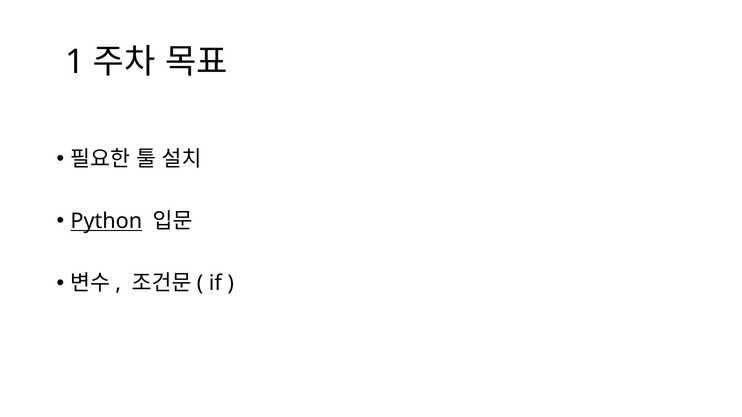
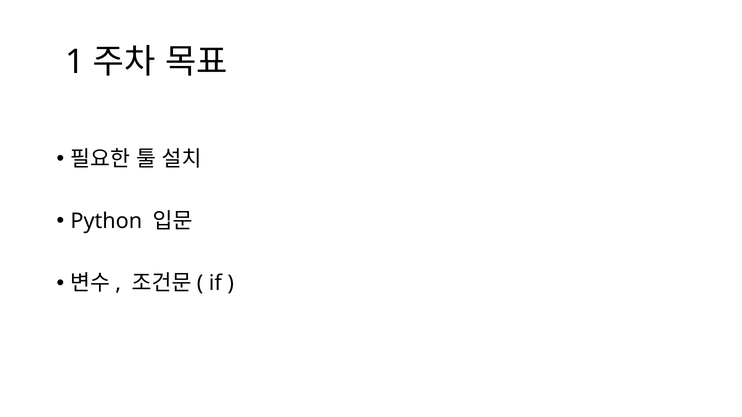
Python underline: present -> none
